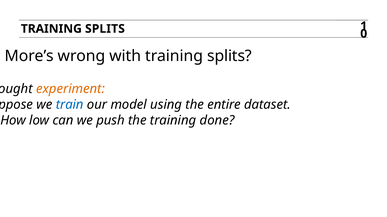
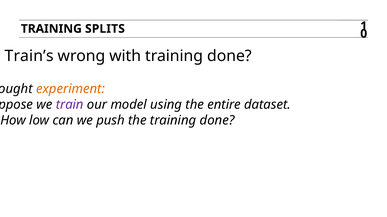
More’s: More’s -> Train’s
with training splits: splits -> done
train colour: blue -> purple
